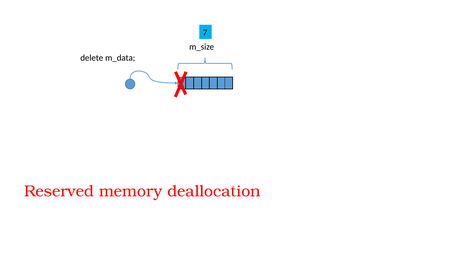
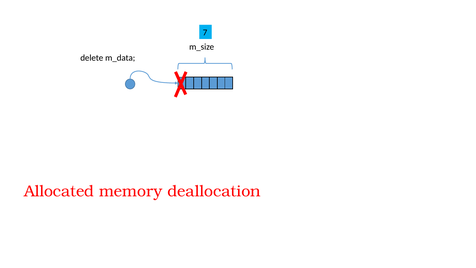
Reserved: Reserved -> Allocated
